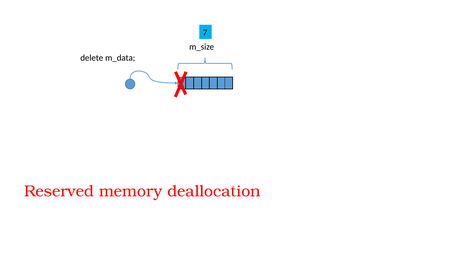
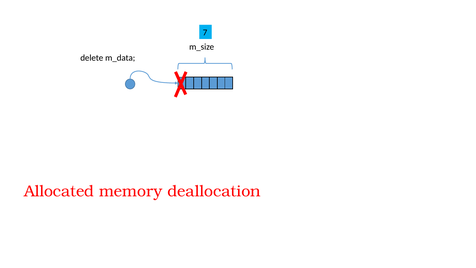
Reserved: Reserved -> Allocated
